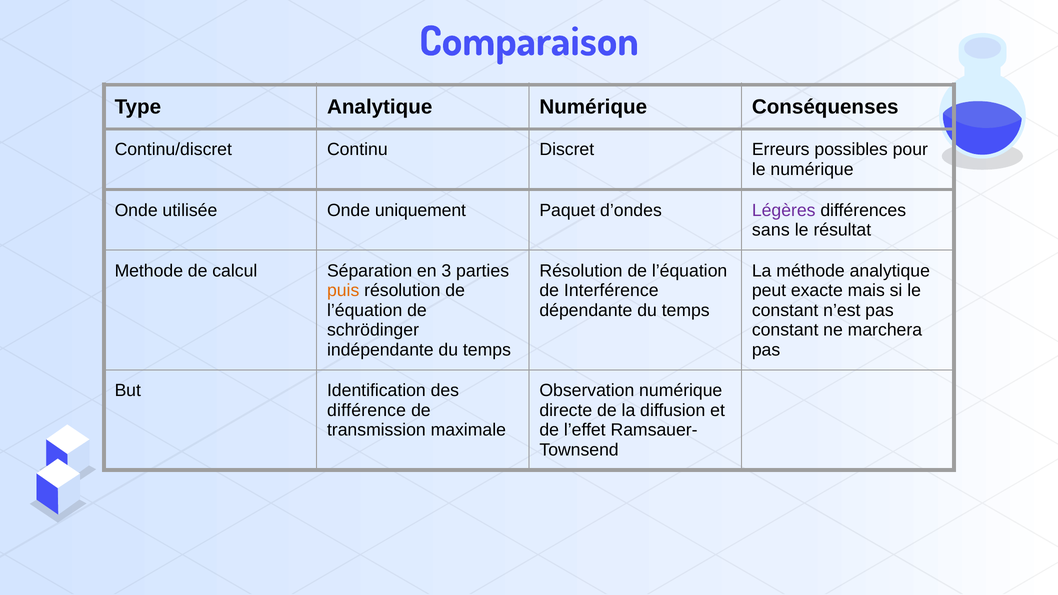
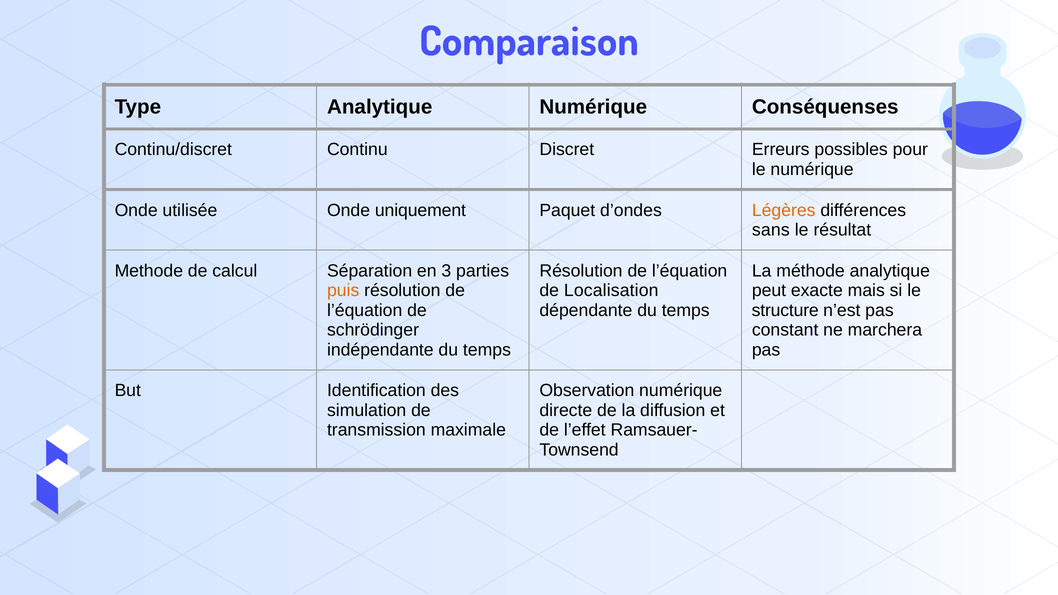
Légères colour: purple -> orange
Interférence: Interférence -> Localisation
constant at (785, 310): constant -> structure
différence: différence -> simulation
